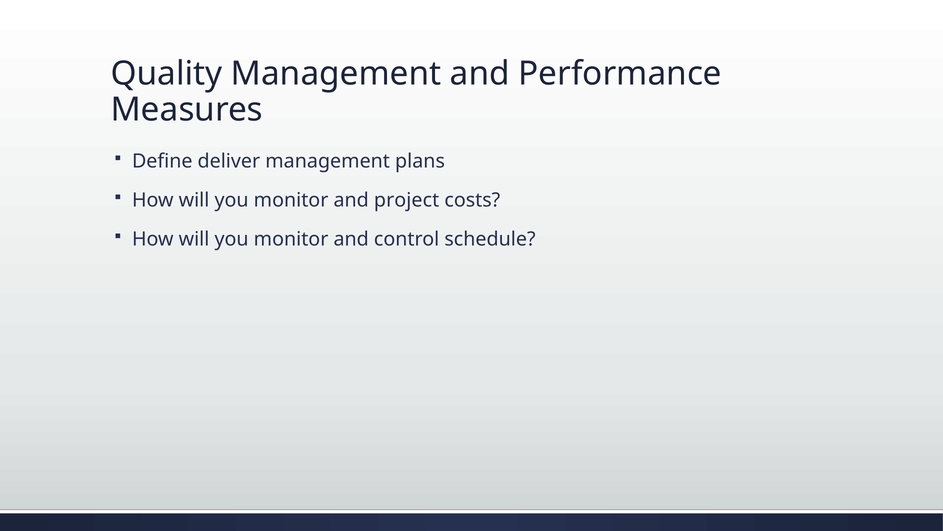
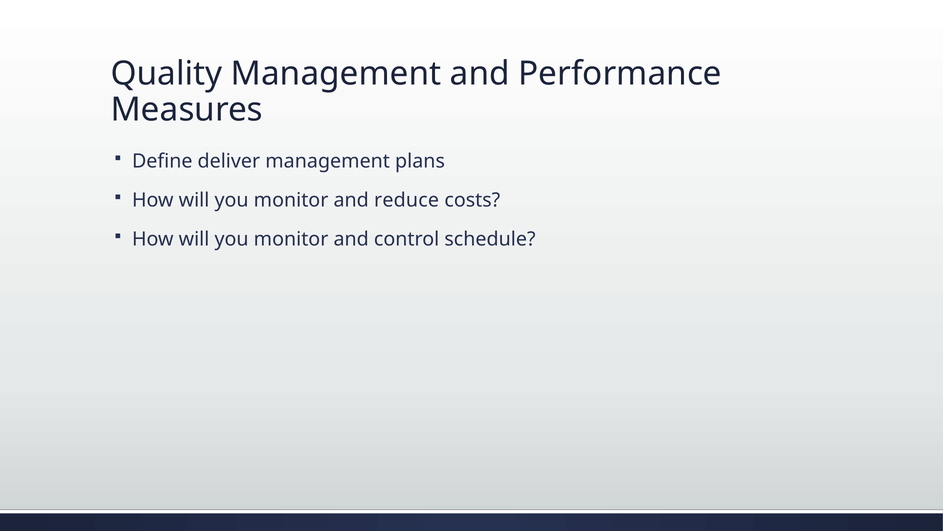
project: project -> reduce
